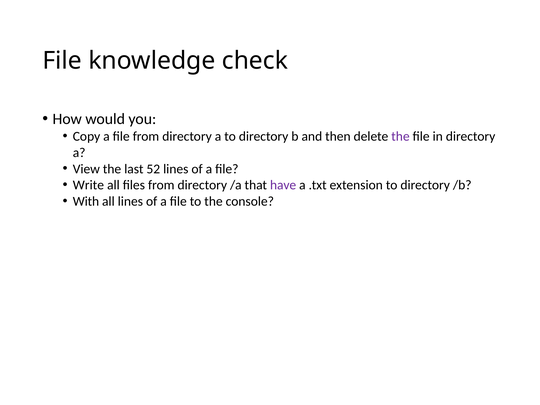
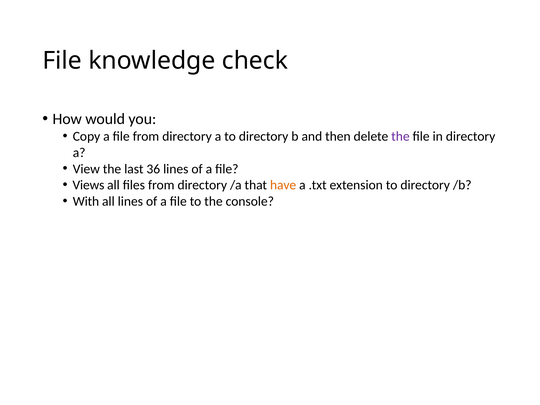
52: 52 -> 36
Write: Write -> Views
have colour: purple -> orange
